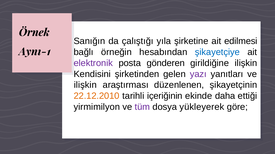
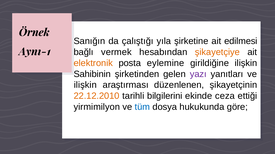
örneğin: örneğin -> vermek
şikayetçiye colour: blue -> orange
elektronik colour: purple -> orange
gönderen: gönderen -> eylemine
Kendisini: Kendisini -> Sahibinin
içeriğinin: içeriğinin -> bilgilerini
daha: daha -> ceza
tüm colour: purple -> blue
yükleyerek: yükleyerek -> hukukunda
